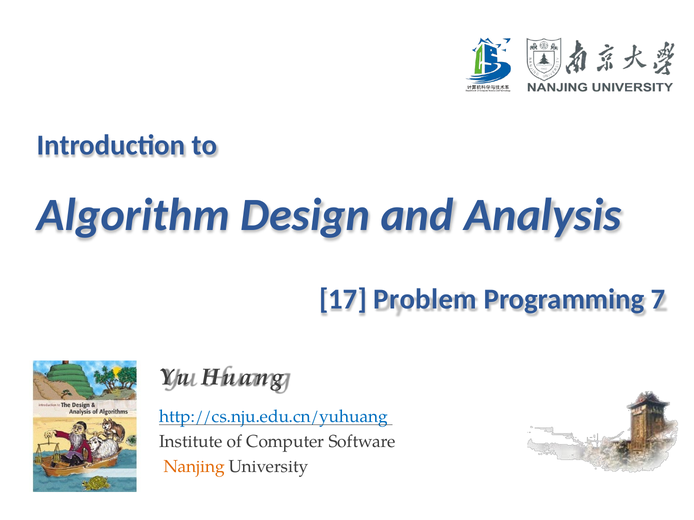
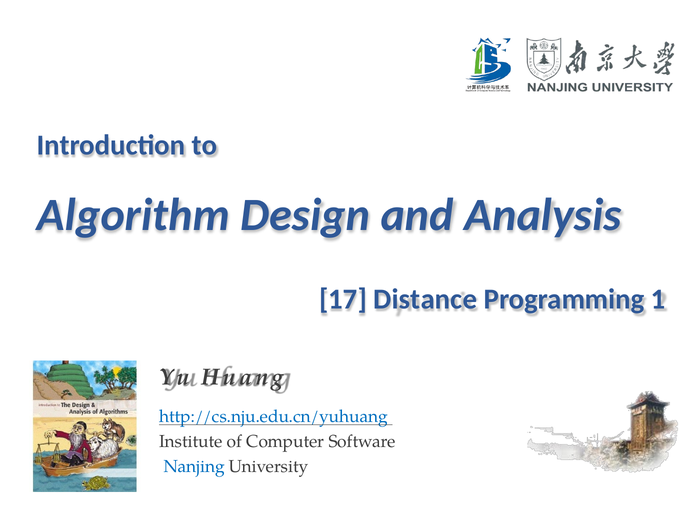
Problem: Problem -> Distance
7: 7 -> 1
Nanjing colour: orange -> blue
